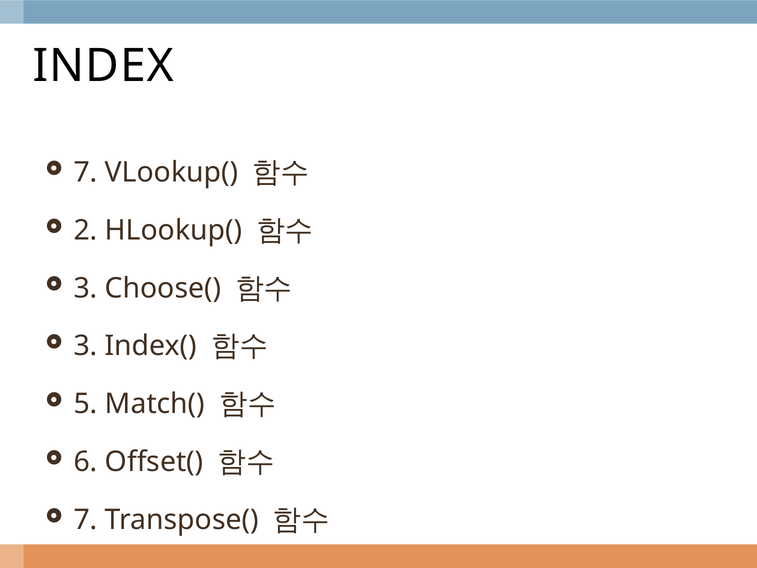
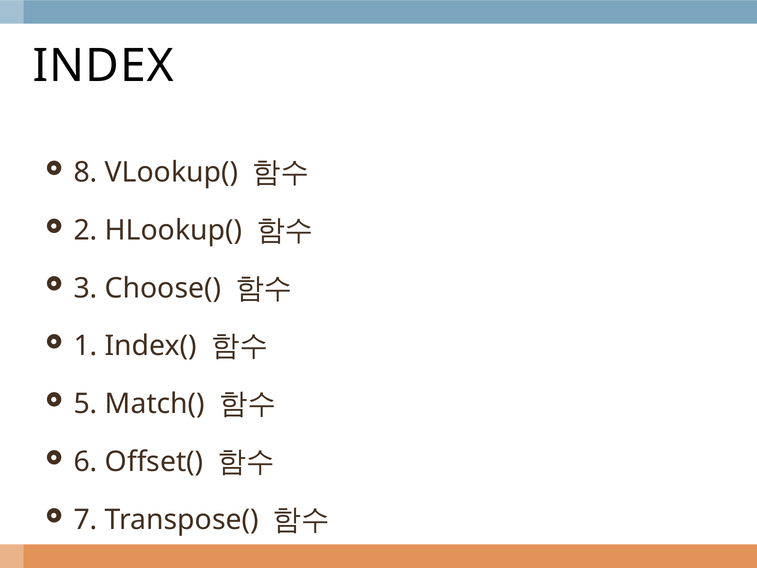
7 at (86, 172): 7 -> 8
3 at (86, 346): 3 -> 1
